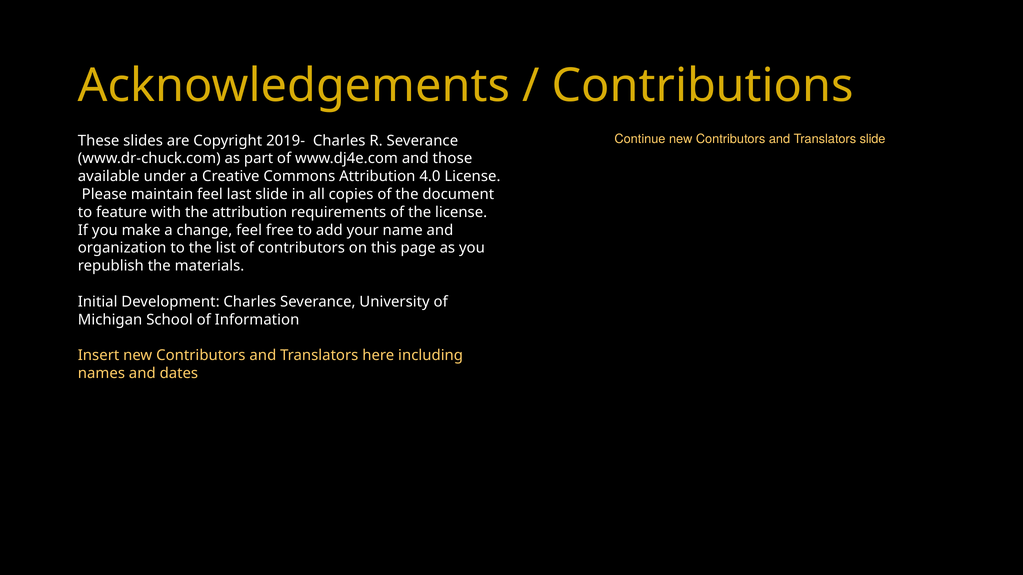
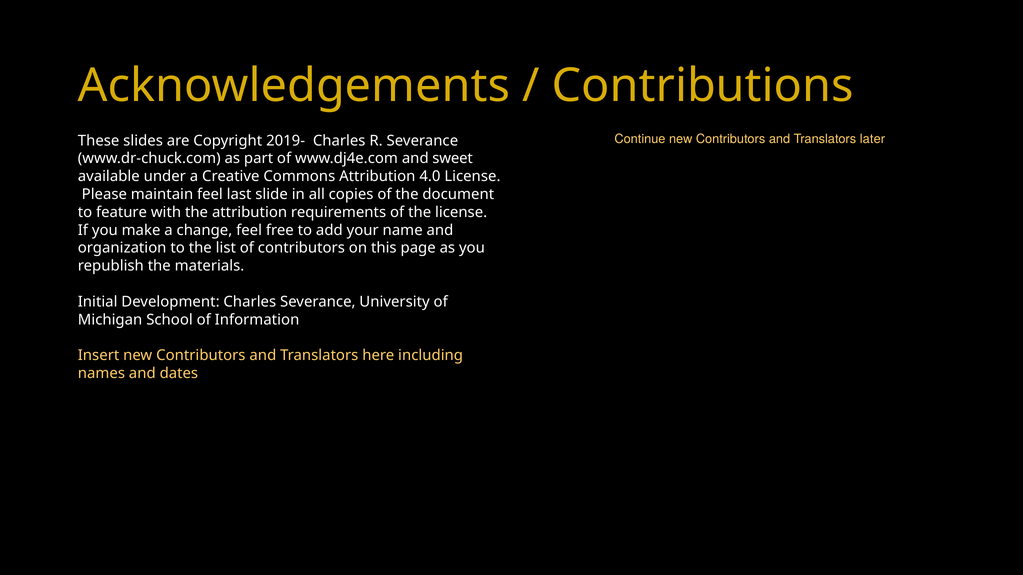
Translators slide: slide -> later
those: those -> sweet
